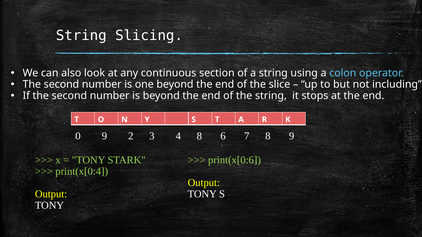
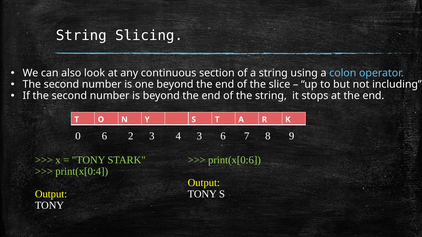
0 9: 9 -> 6
4 8: 8 -> 3
